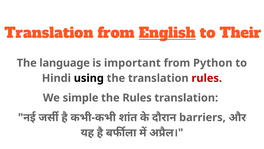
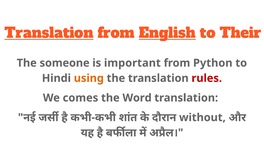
Translation at (49, 33) underline: none -> present
language: language -> someone
using colour: black -> orange
simple: simple -> comes
the Rules: Rules -> Word
barriers: barriers -> without
